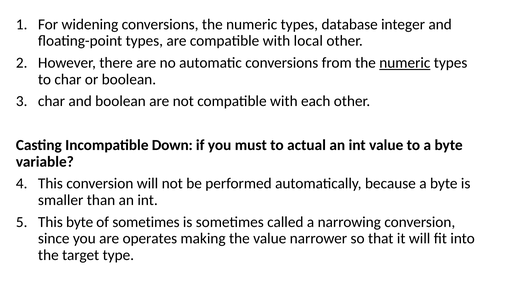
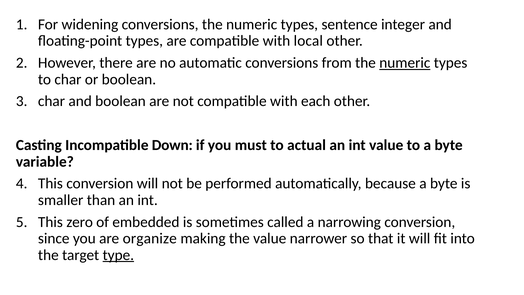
database: database -> sentence
This byte: byte -> zero
of sometimes: sometimes -> embedded
operates: operates -> organize
type underline: none -> present
